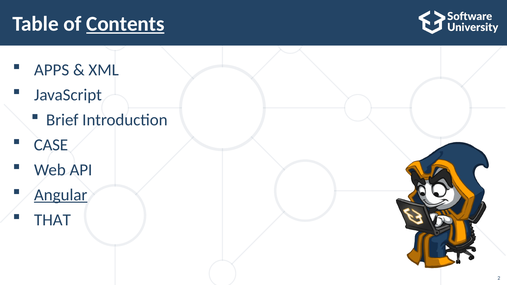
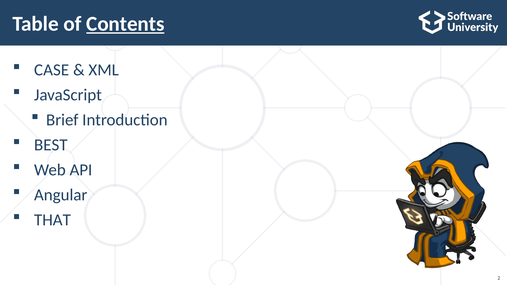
APPS: APPS -> CASE
CASE: CASE -> BEST
Angular underline: present -> none
